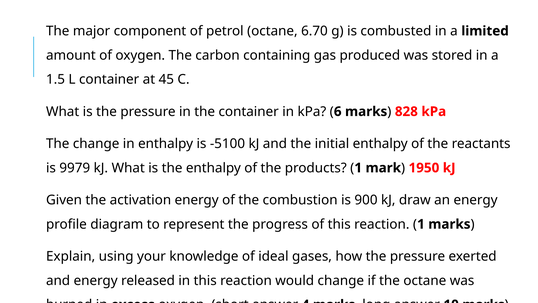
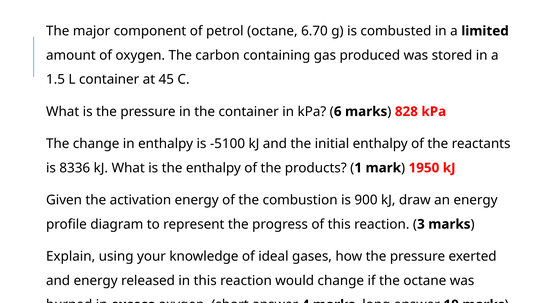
9979: 9979 -> 8336
1 at (421, 224): 1 -> 3
